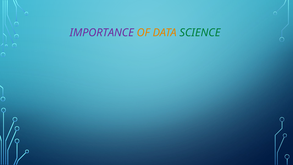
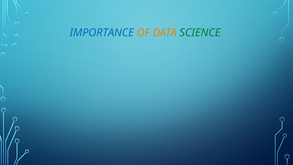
IMPORTANCE colour: purple -> blue
